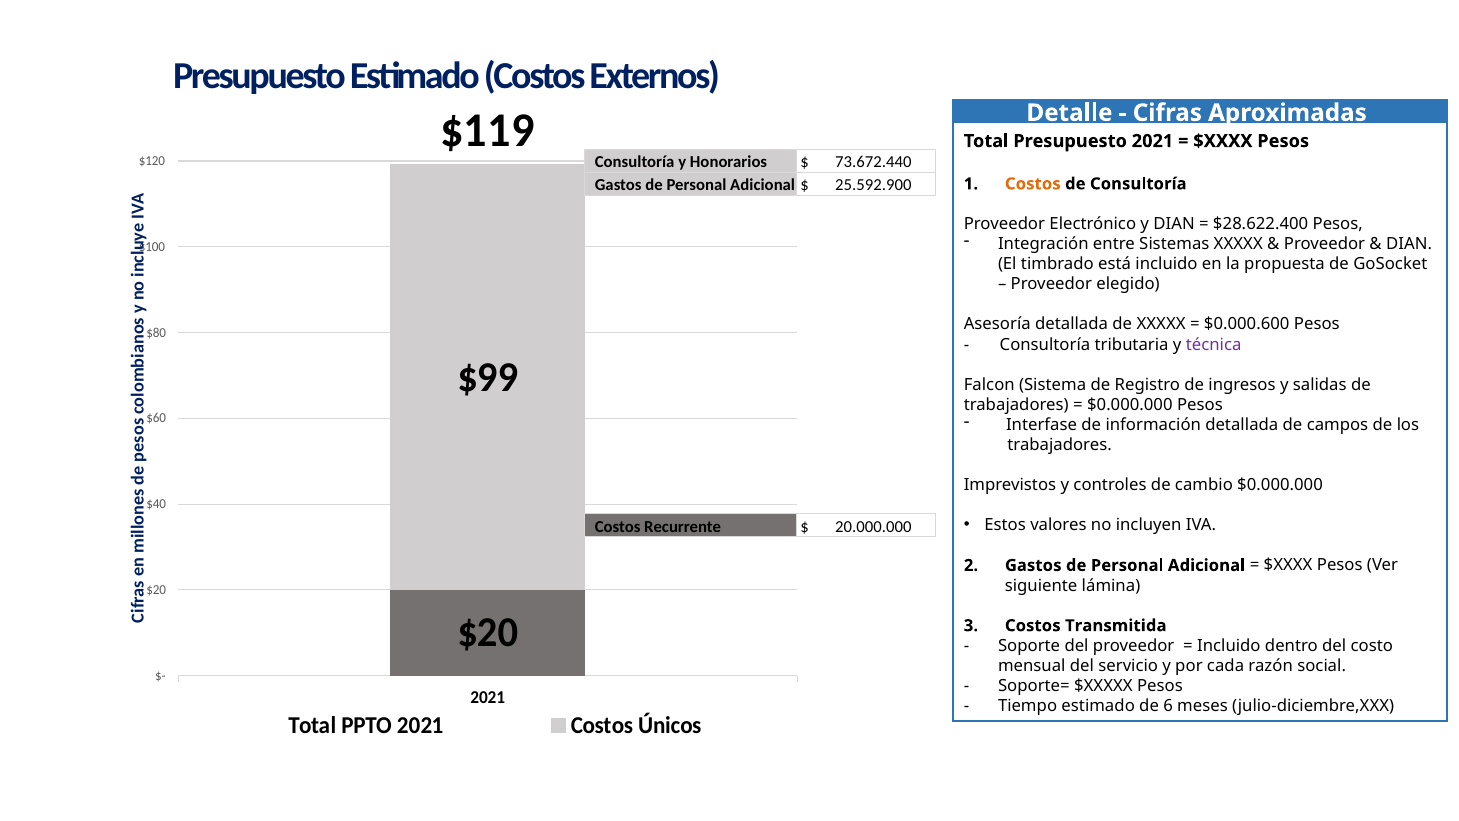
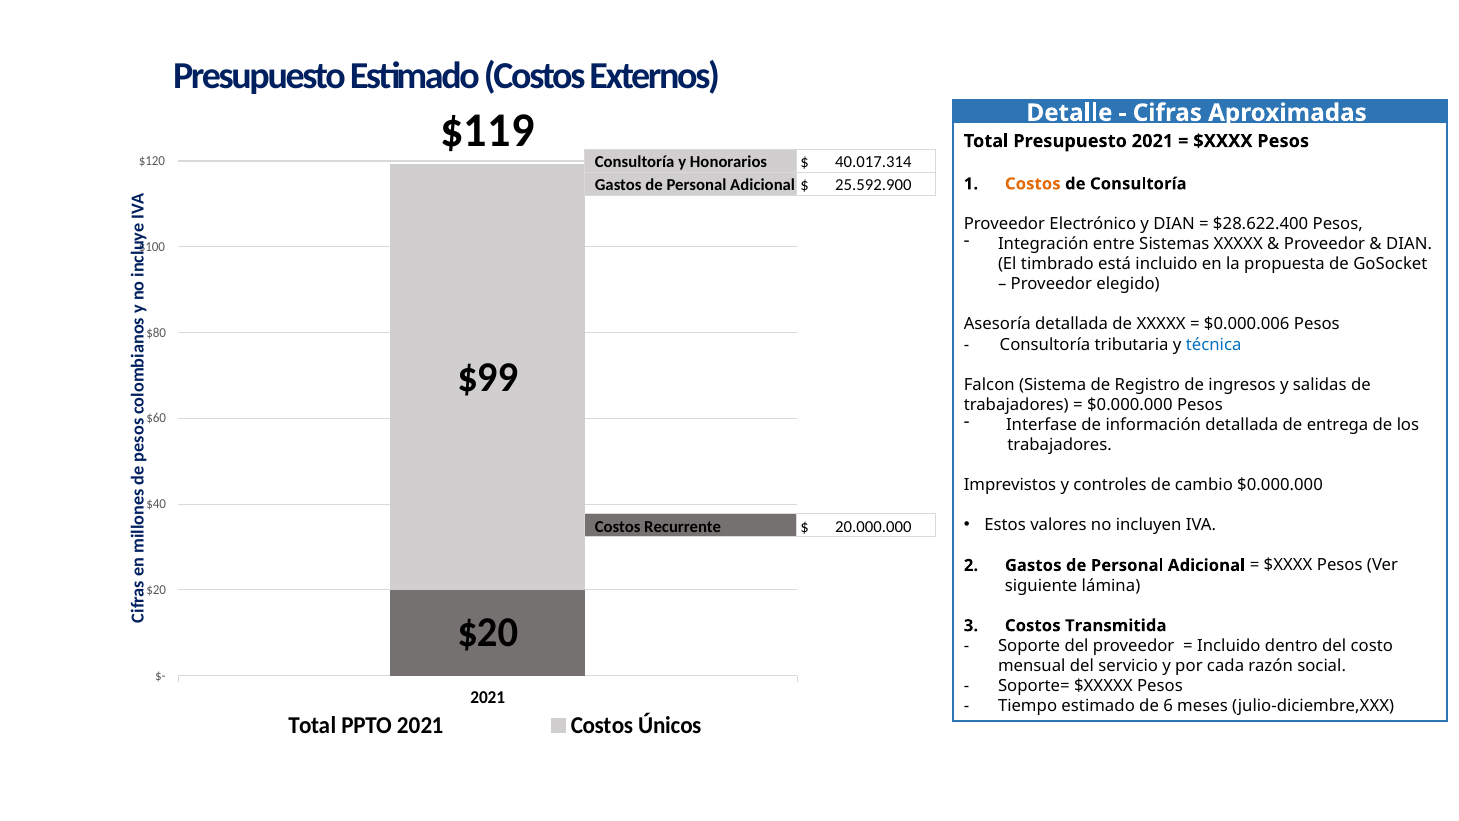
73.672.440: 73.672.440 -> 40.017.314
$0.000.600: $0.000.600 -> $0.000.006
técnica colour: purple -> blue
campos: campos -> entrega
